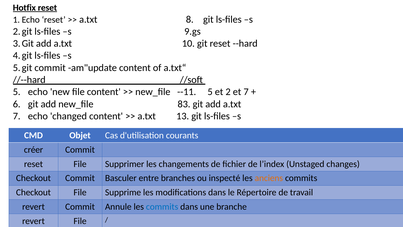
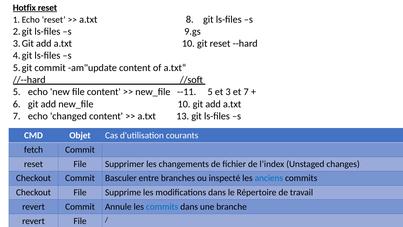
2: 2 -> 3
new_file 83: 83 -> 10
créer: créer -> fetch
anciens colour: orange -> blue
